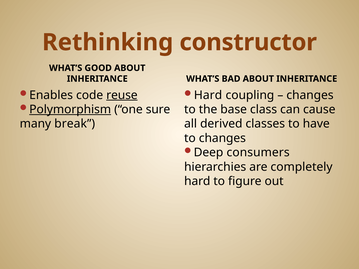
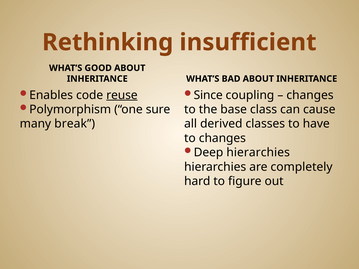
constructor: constructor -> insufficient
Hard at (208, 95): Hard -> Since
Polymorphism underline: present -> none
Deep consumers: consumers -> hierarchies
